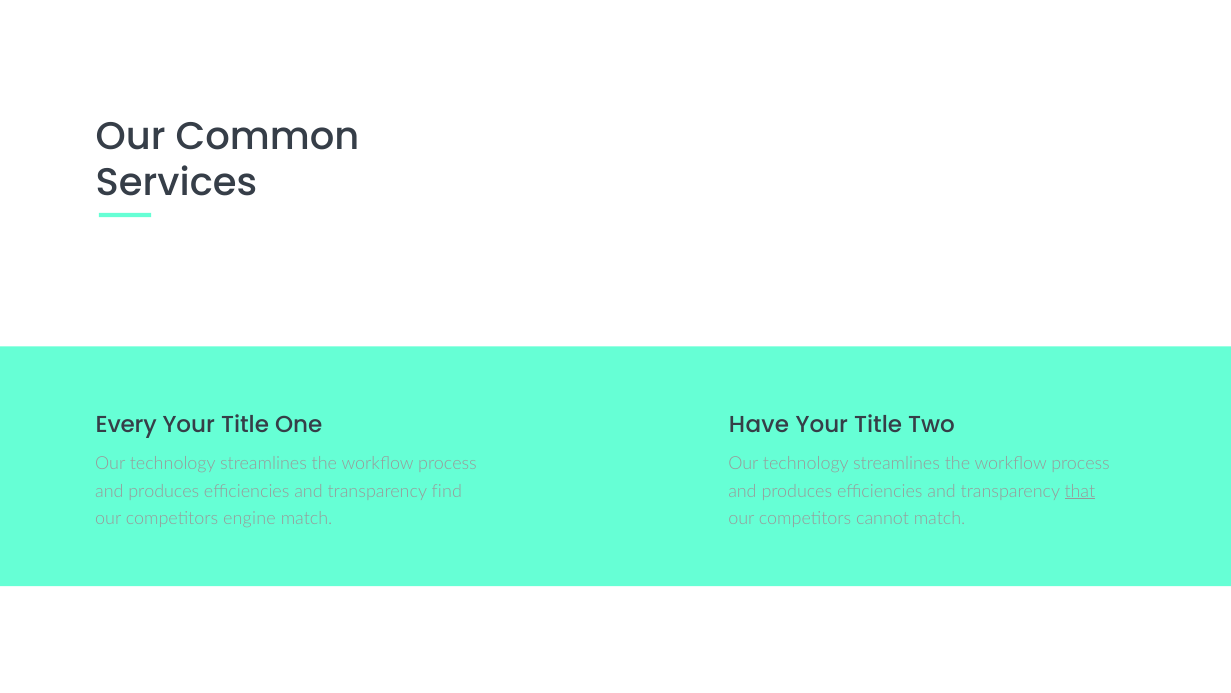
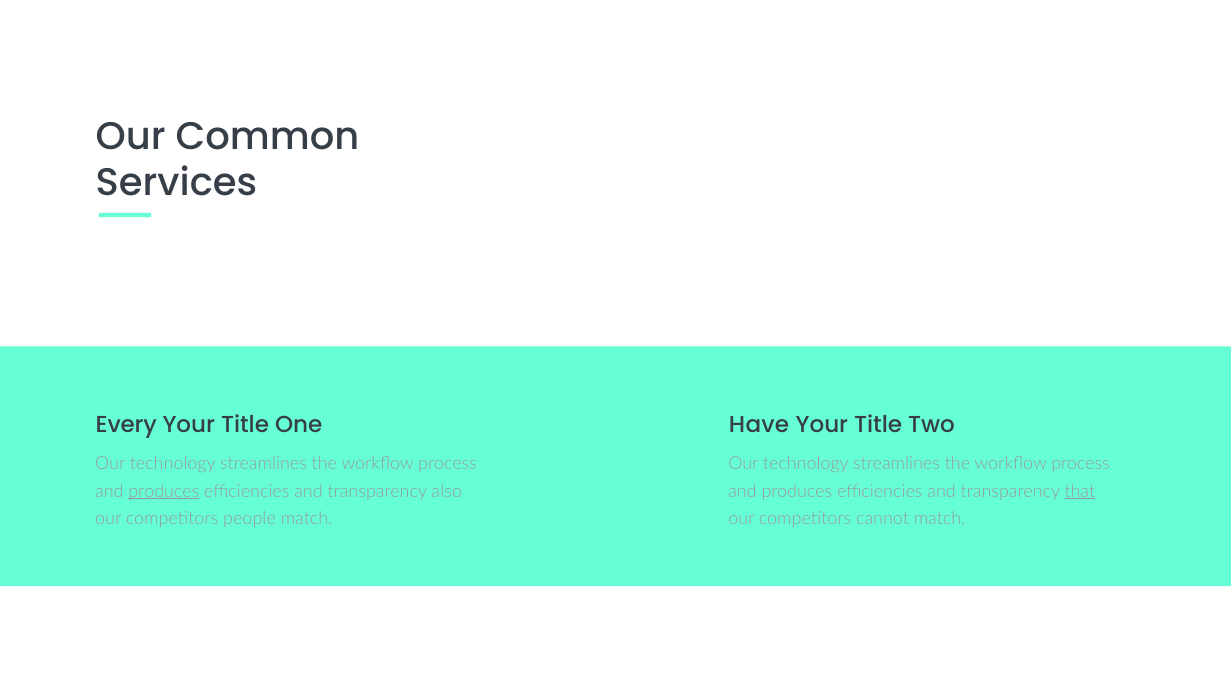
produces at (164, 491) underline: none -> present
find: find -> also
engine: engine -> people
